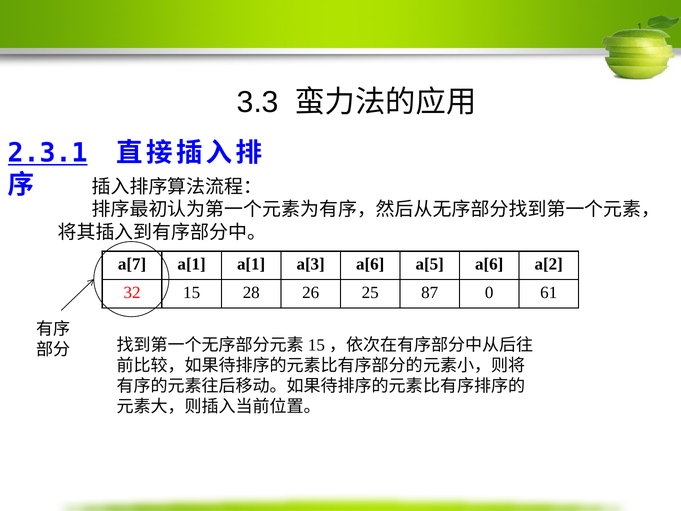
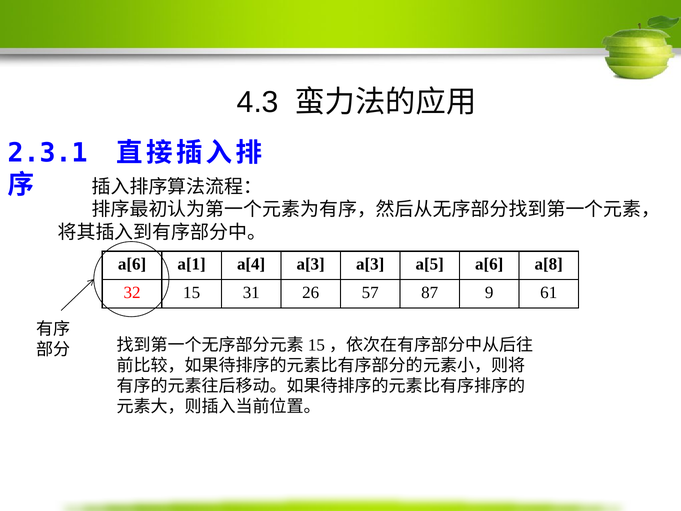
3.3: 3.3 -> 4.3
2.3.1 underline: present -> none
a[7 at (132, 264): a[7 -> a[6
a[1 a[1: a[1 -> a[4
a[3 a[6: a[6 -> a[3
a[2: a[2 -> a[8
28: 28 -> 31
25: 25 -> 57
0: 0 -> 9
